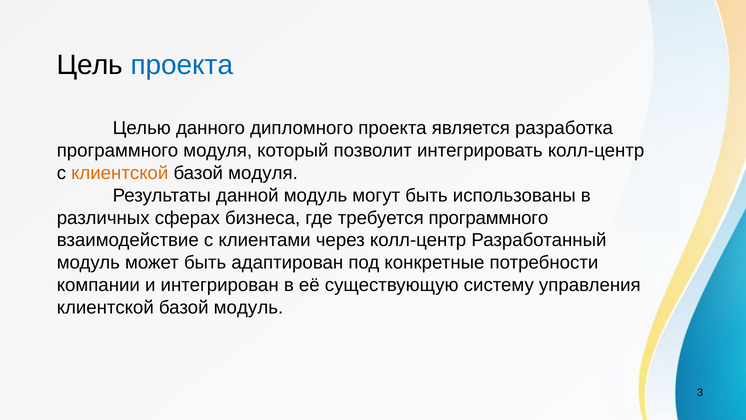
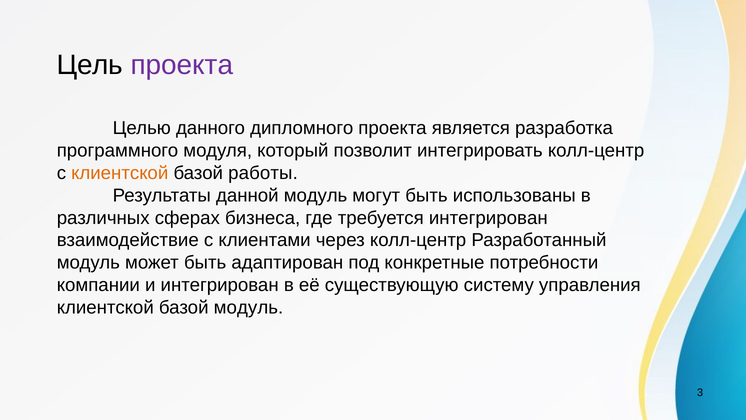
проекта at (182, 65) colour: blue -> purple
базой модуля: модуля -> работы
требуется программного: программного -> интегрирован
